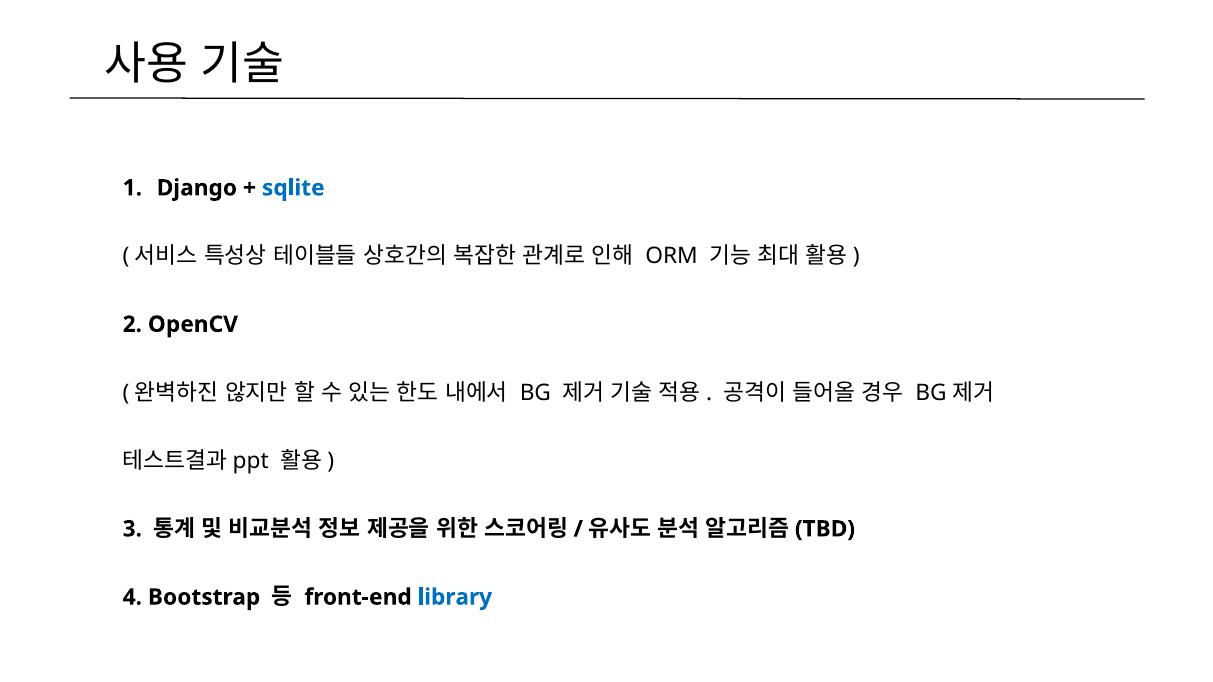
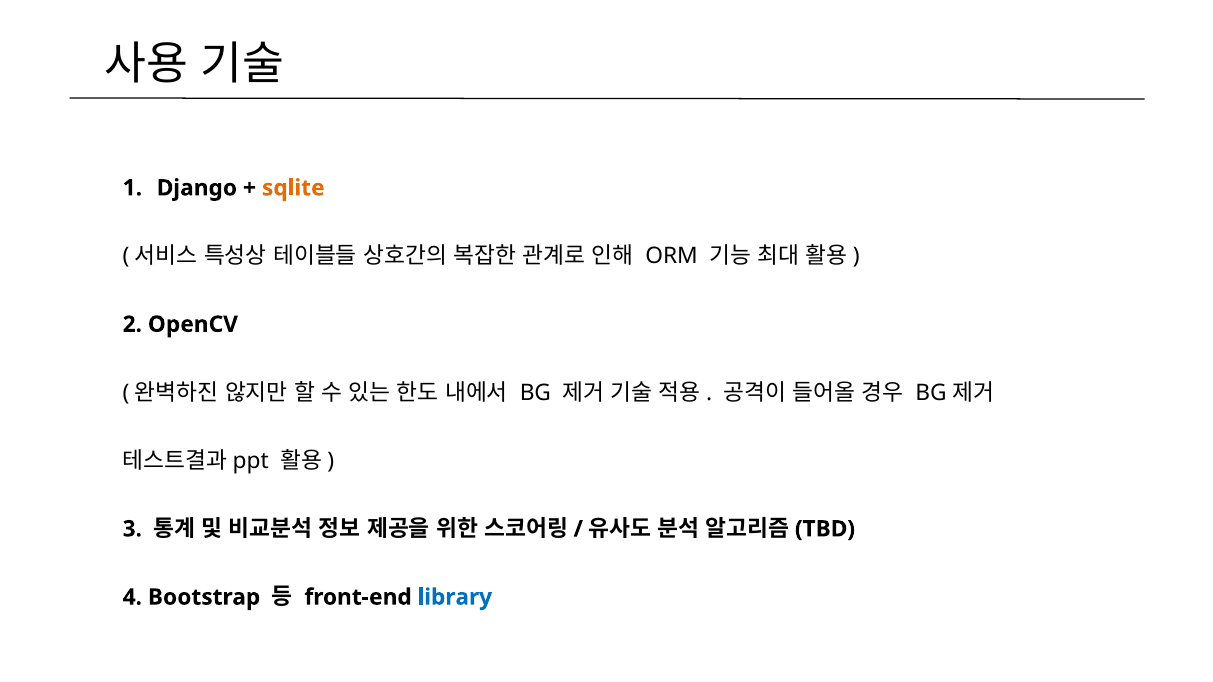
sqlite colour: blue -> orange
